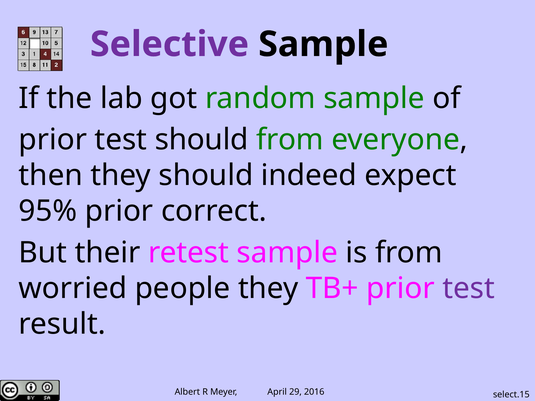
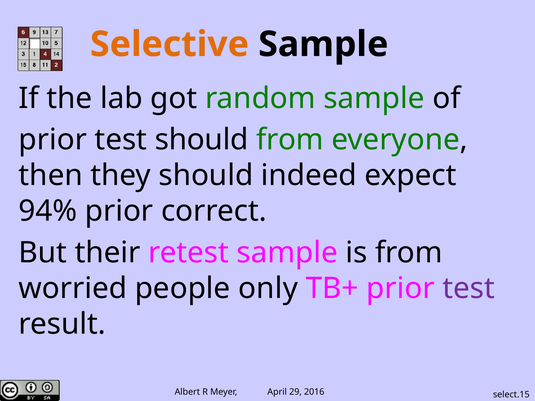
Selective colour: purple -> orange
95%: 95% -> 94%
people they: they -> only
